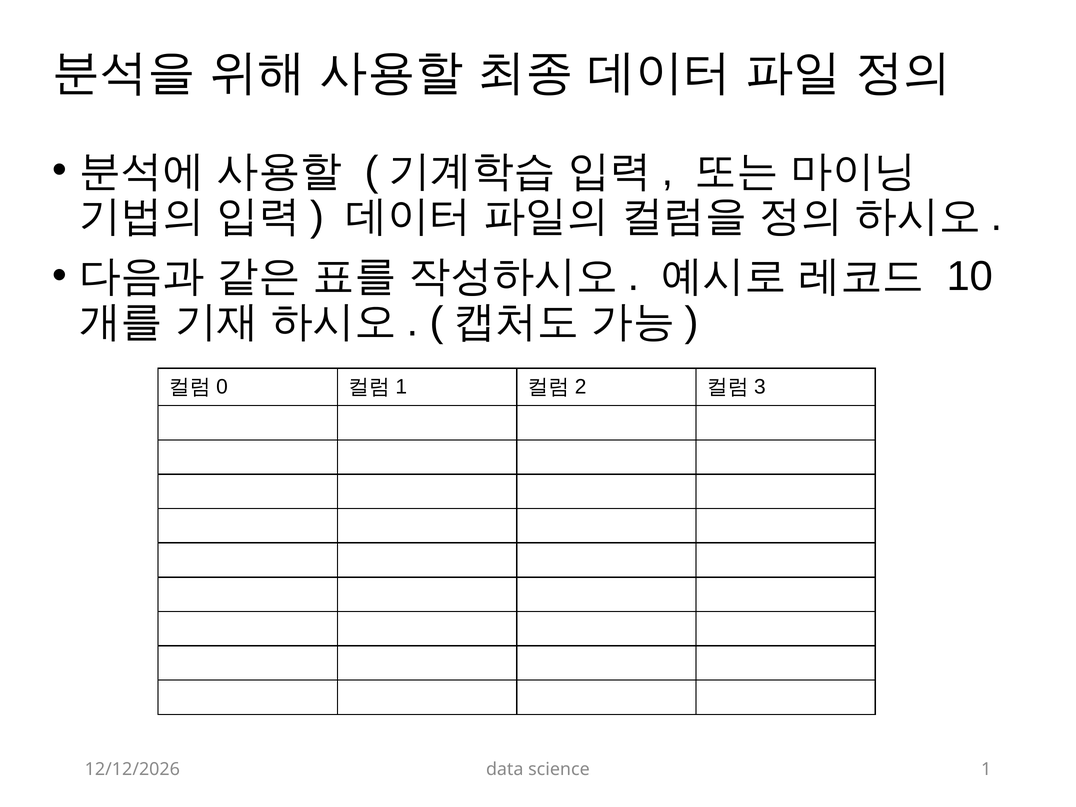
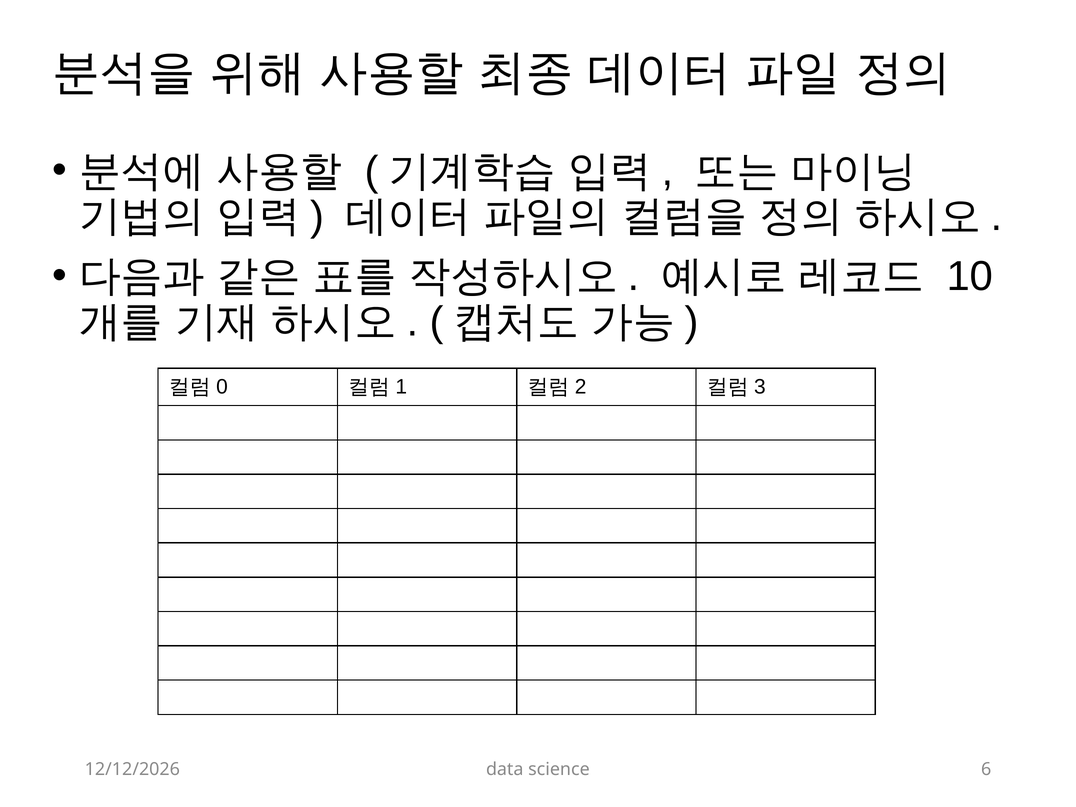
science 1: 1 -> 6
